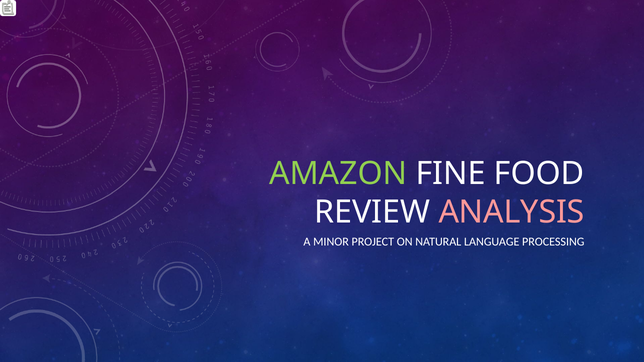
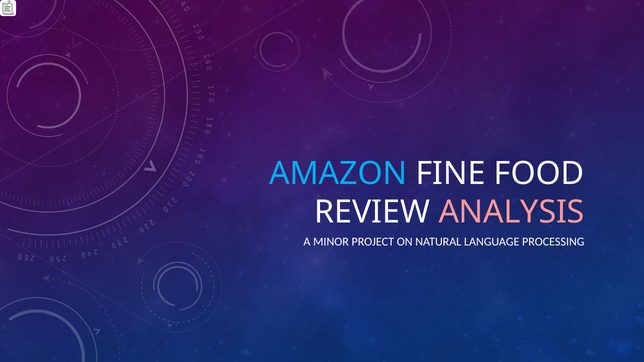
AMAZON colour: light green -> light blue
